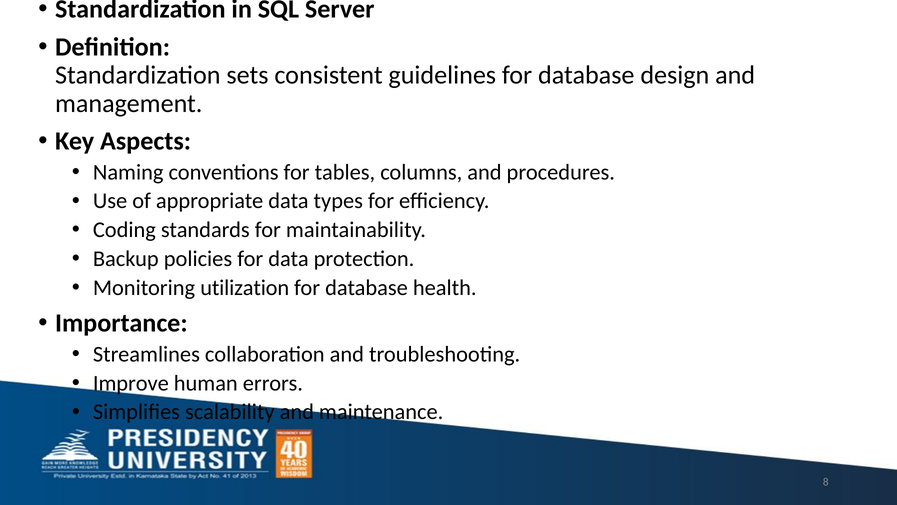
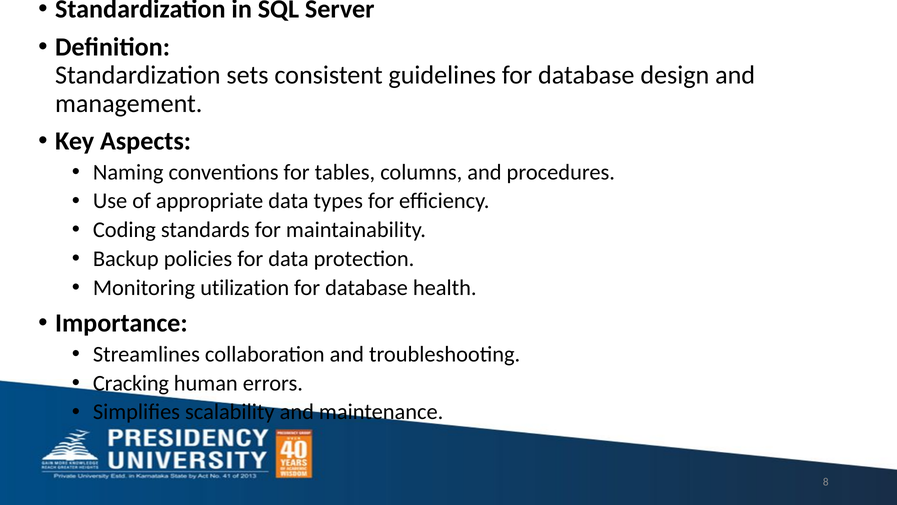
Improve: Improve -> Cracking
